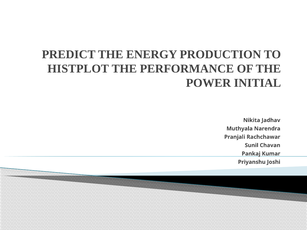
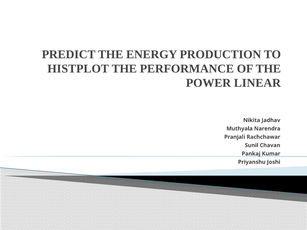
INITIAL: INITIAL -> LINEAR
